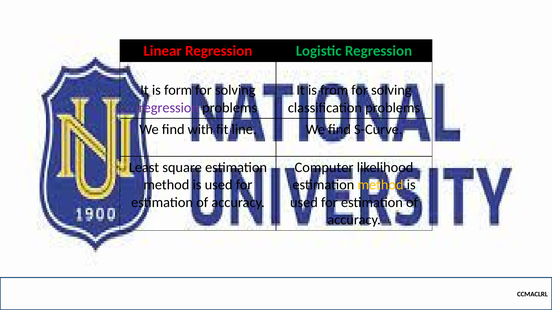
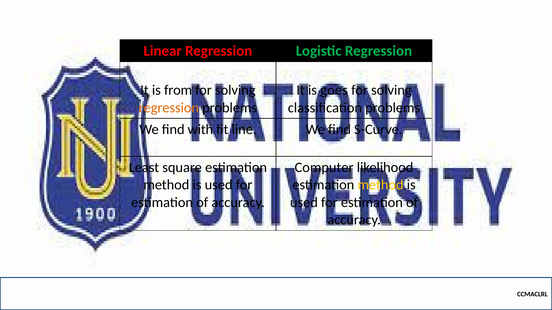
form: form -> from
from: from -> goes
regression at (169, 108) colour: purple -> orange
